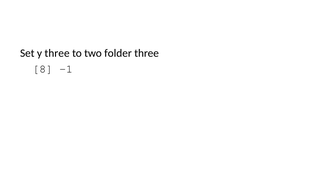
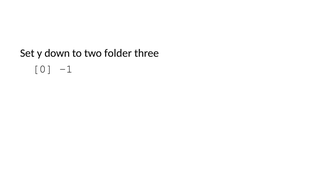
y three: three -> down
8: 8 -> 0
